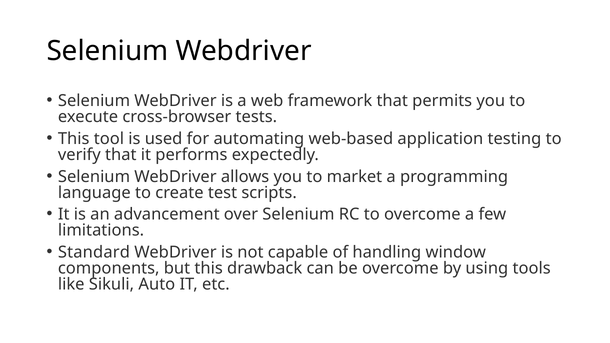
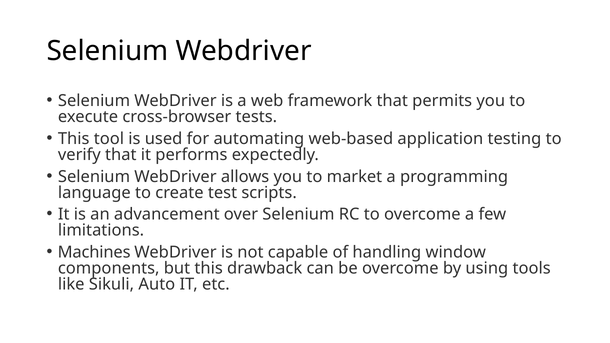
Standard: Standard -> Machines
